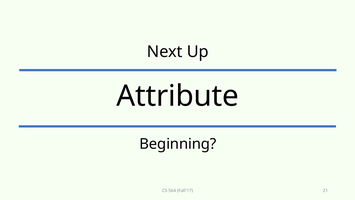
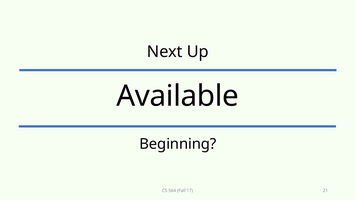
Attribute: Attribute -> Available
